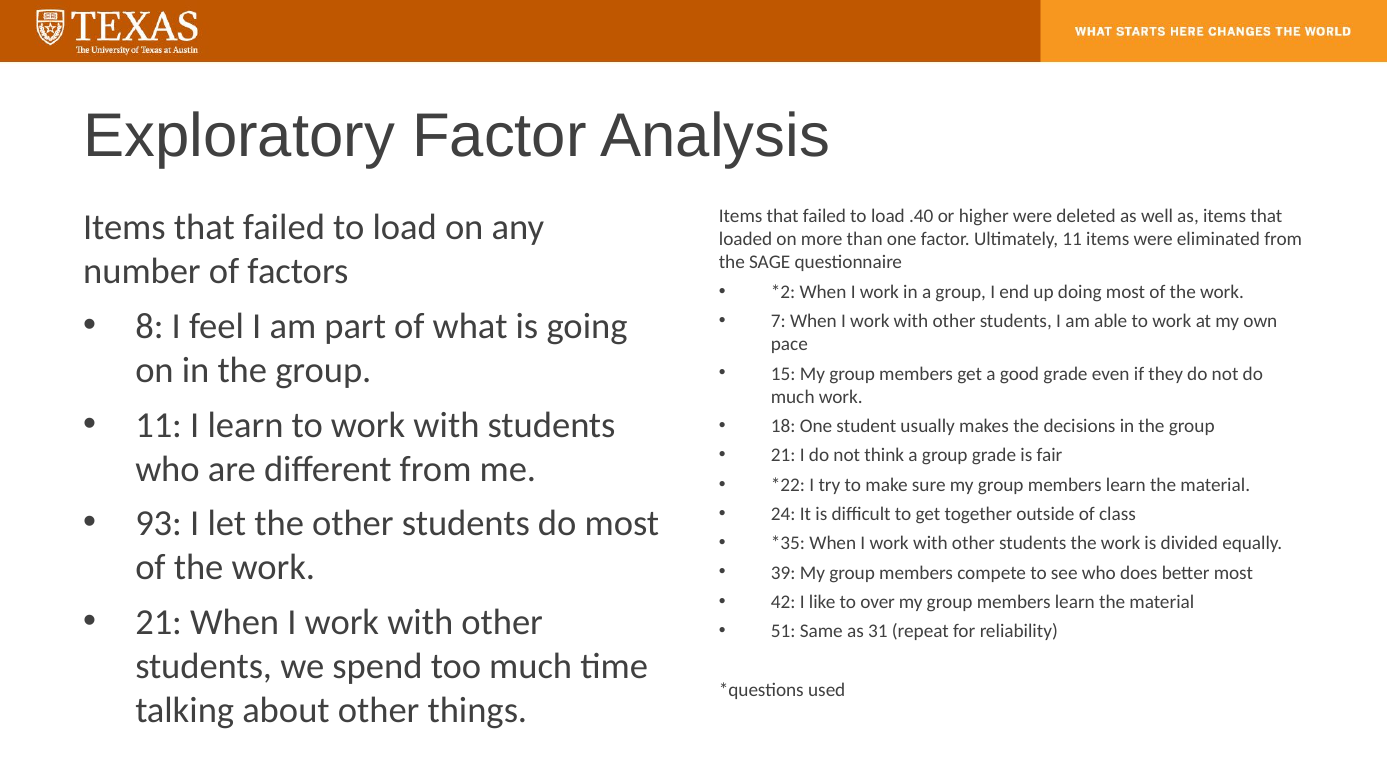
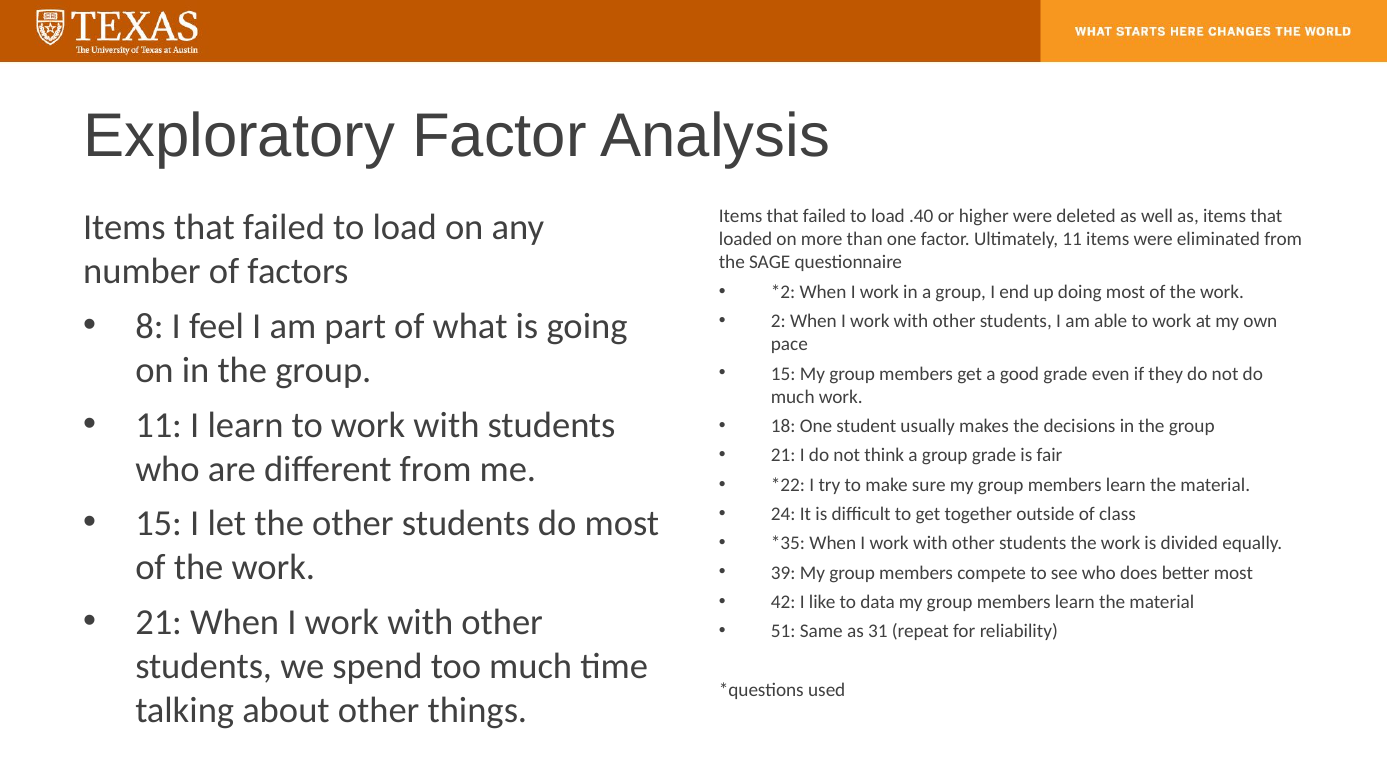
7: 7 -> 2
93 at (159, 524): 93 -> 15
over: over -> data
